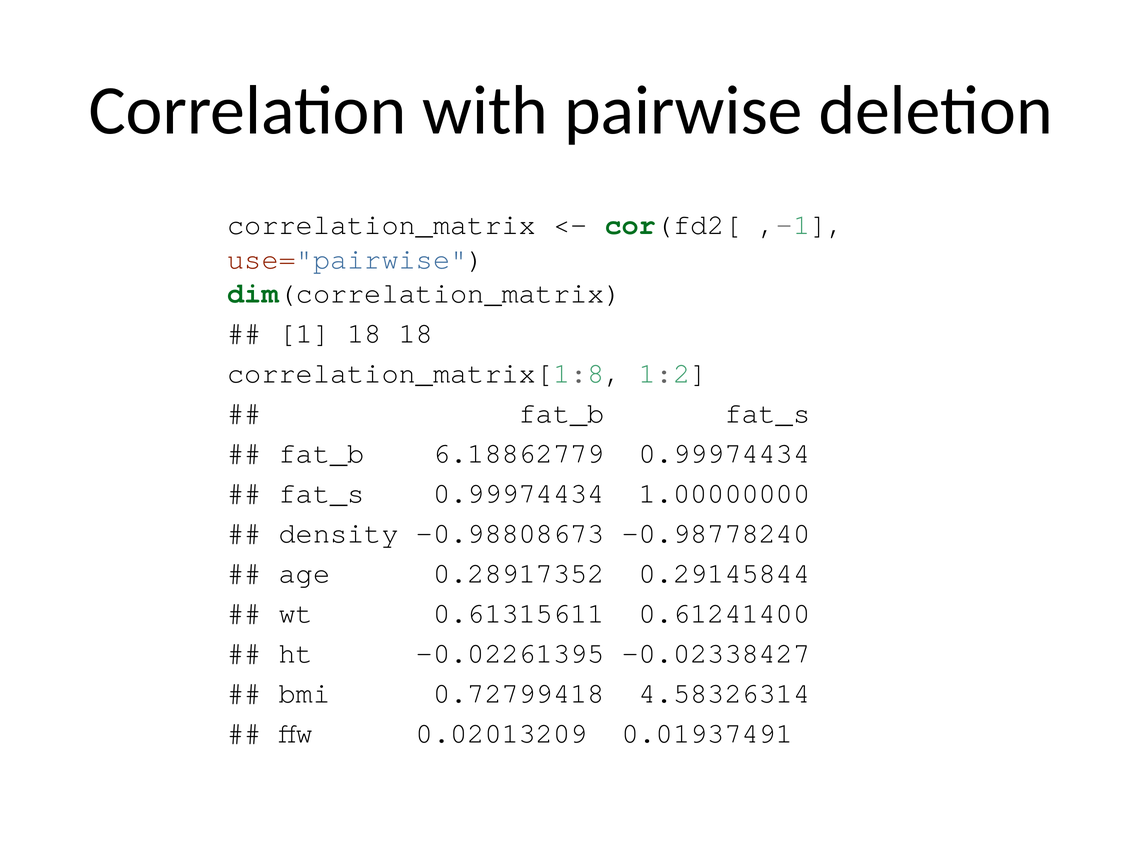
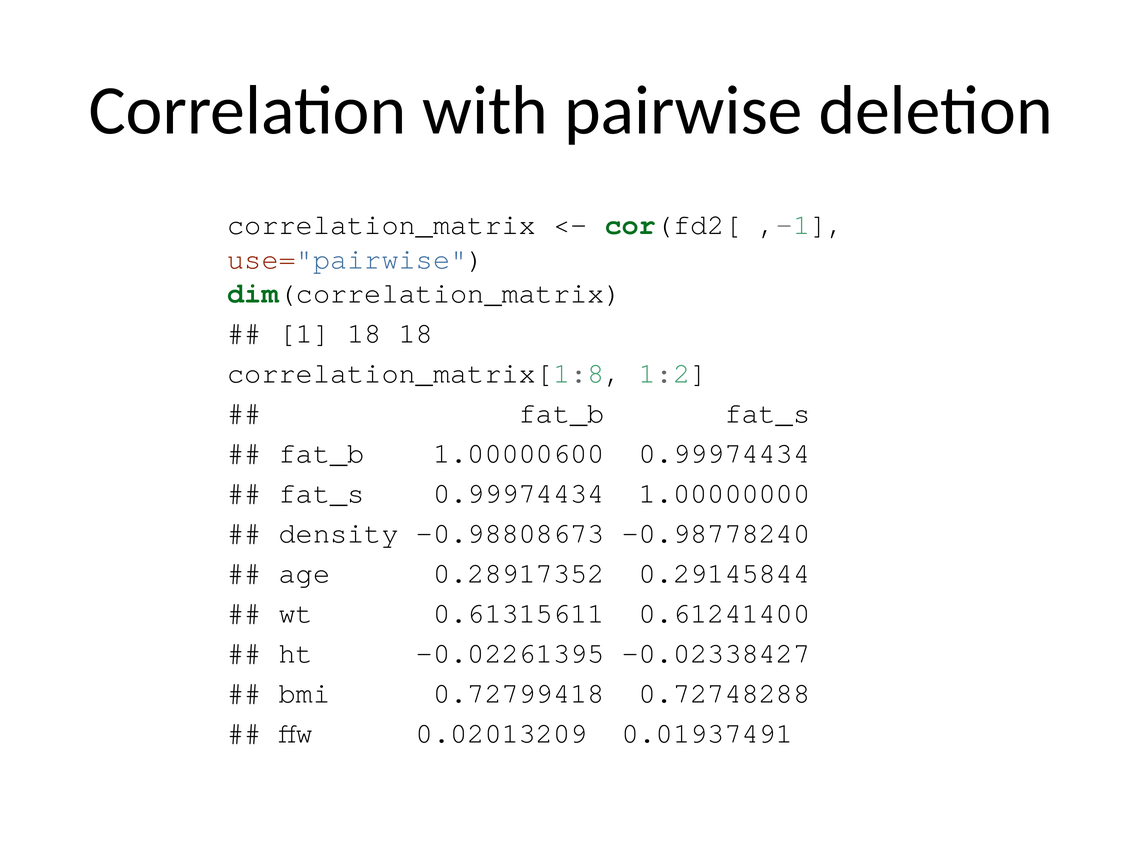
6.18862779: 6.18862779 -> 1.00000600
4.58326314: 4.58326314 -> 0.72748288
